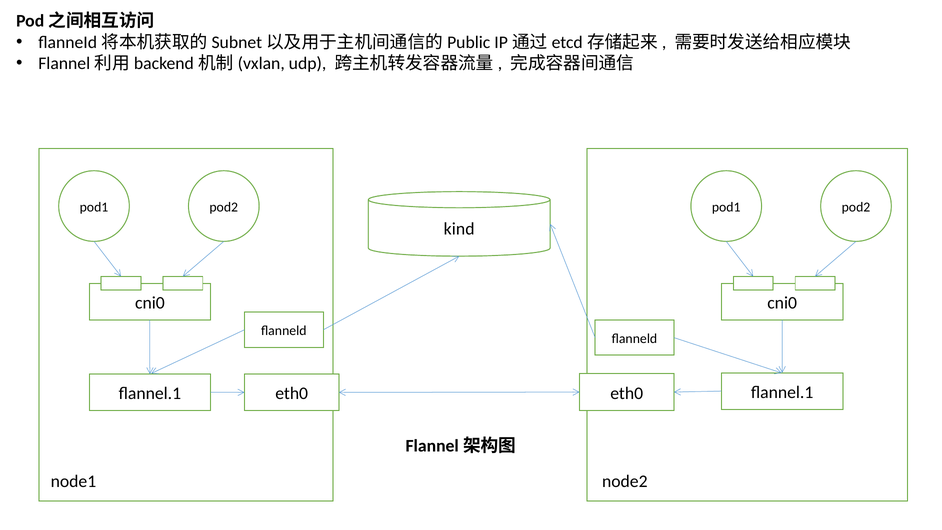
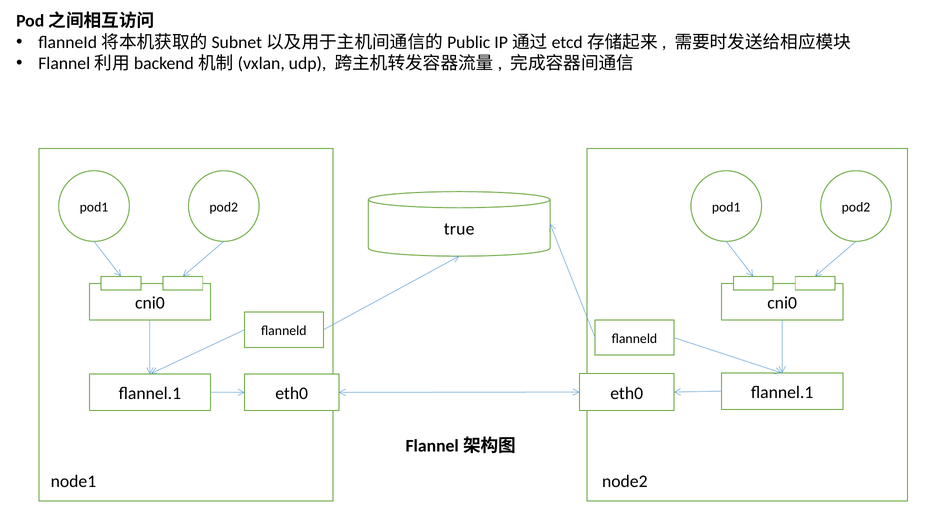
kind: kind -> true
